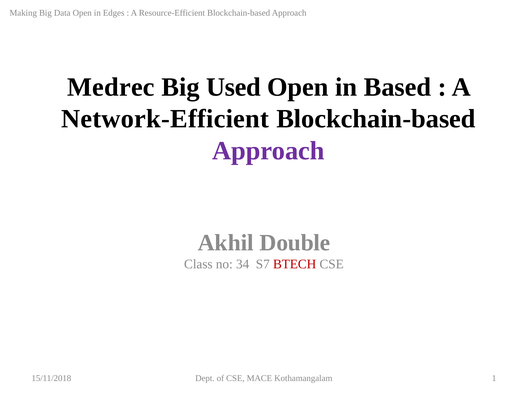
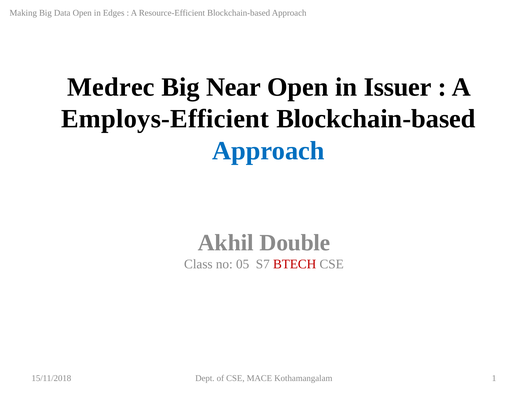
Used: Used -> Near
Based: Based -> Issuer
Network-Efficient: Network-Efficient -> Employs-Efficient
Approach at (268, 151) colour: purple -> blue
34: 34 -> 05
